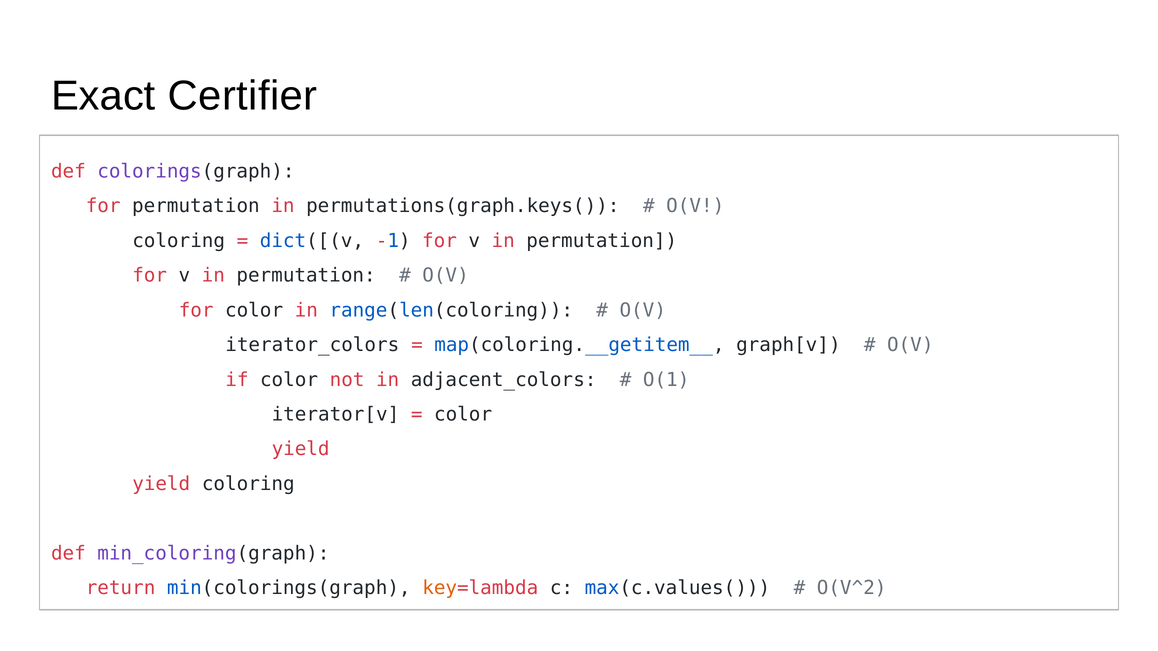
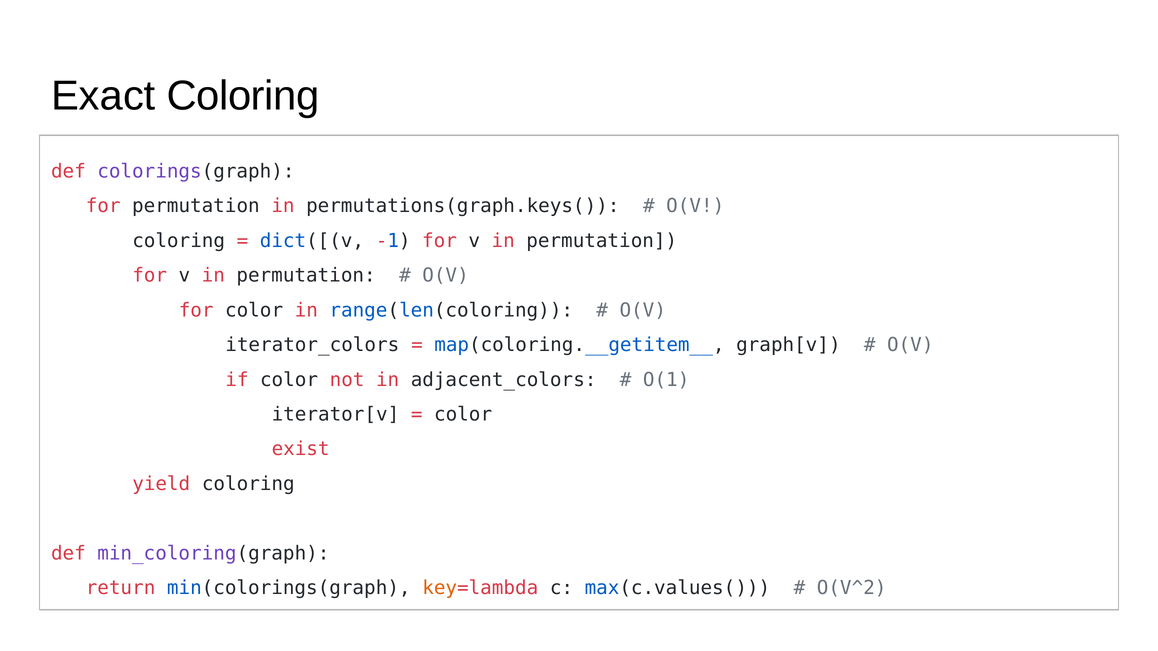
Exact Certifier: Certifier -> Coloring
yield at (301, 449): yield -> exist
